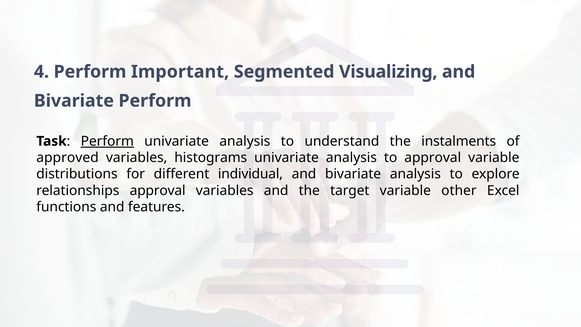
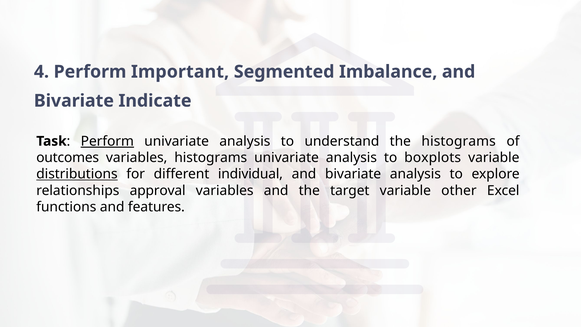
Visualizing: Visualizing -> Imbalance
Bivariate Perform: Perform -> Indicate
the instalments: instalments -> histograms
approved: approved -> outcomes
to approval: approval -> boxplots
distributions underline: none -> present
